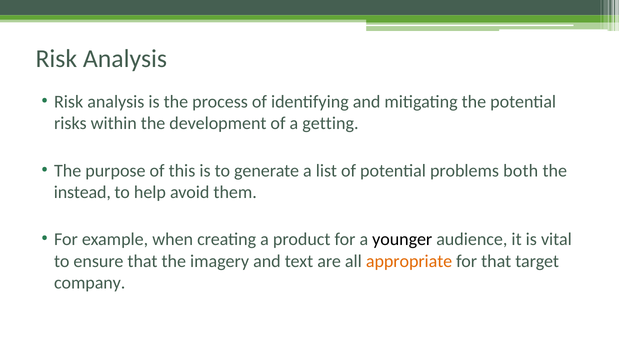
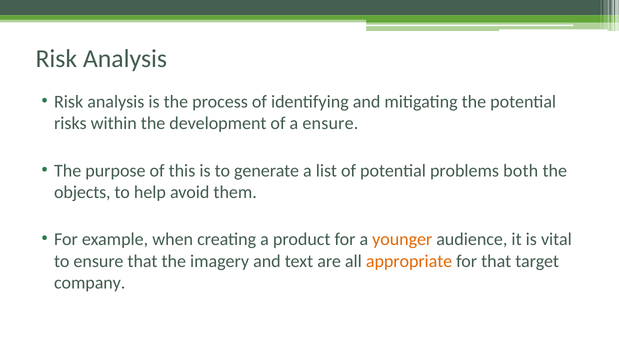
a getting: getting -> ensure
instead: instead -> objects
younger colour: black -> orange
